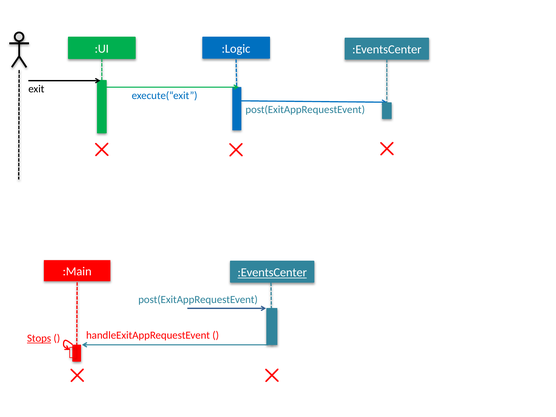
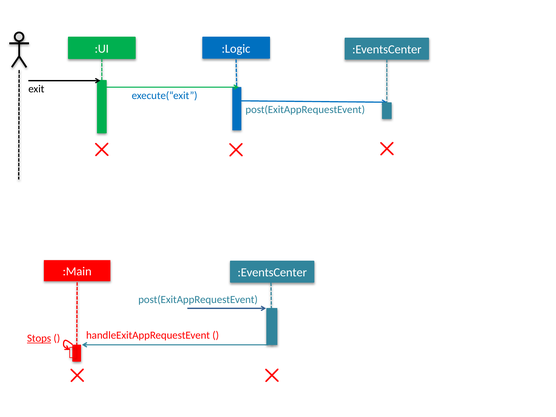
:EventsCenter at (272, 273) underline: present -> none
